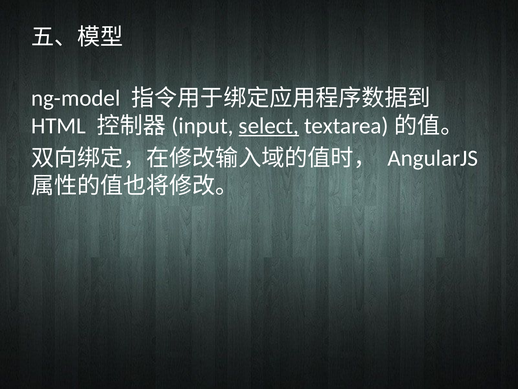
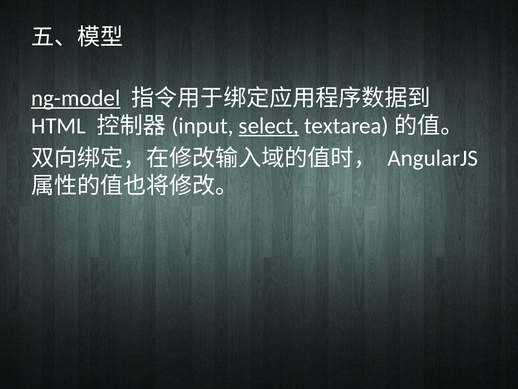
ng-model underline: none -> present
